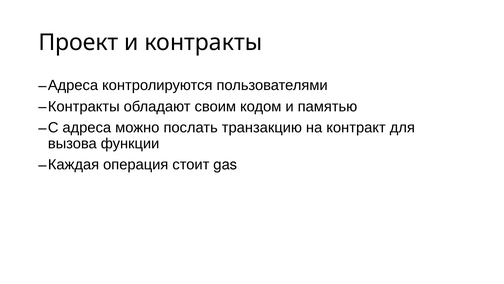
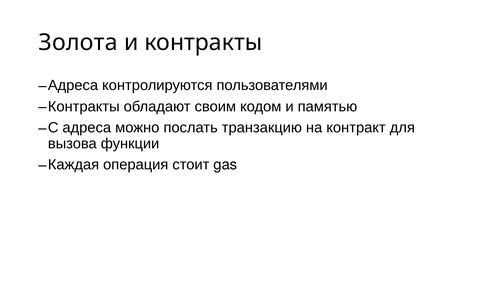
Проект: Проект -> Золота
